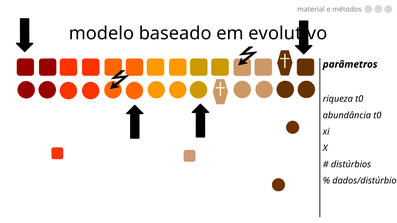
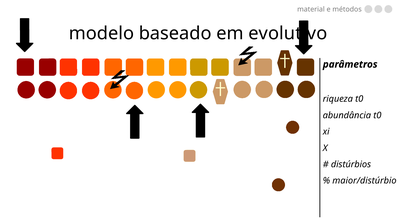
dados/distúrbio: dados/distúrbio -> maior/distúrbio
